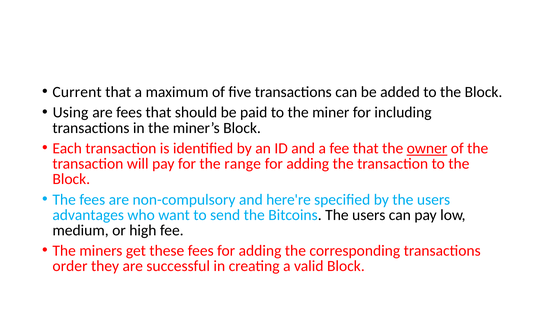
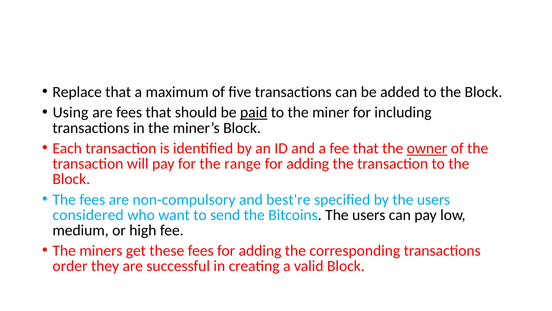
Current: Current -> Replace
paid underline: none -> present
here're: here're -> best're
advantages: advantages -> considered
